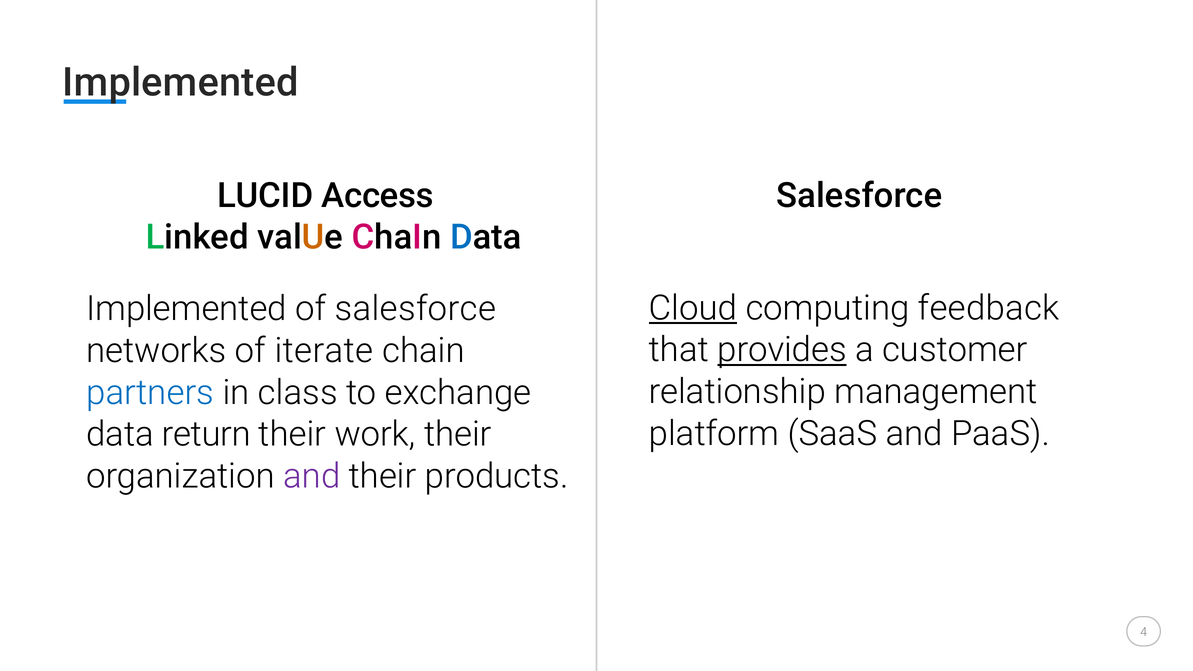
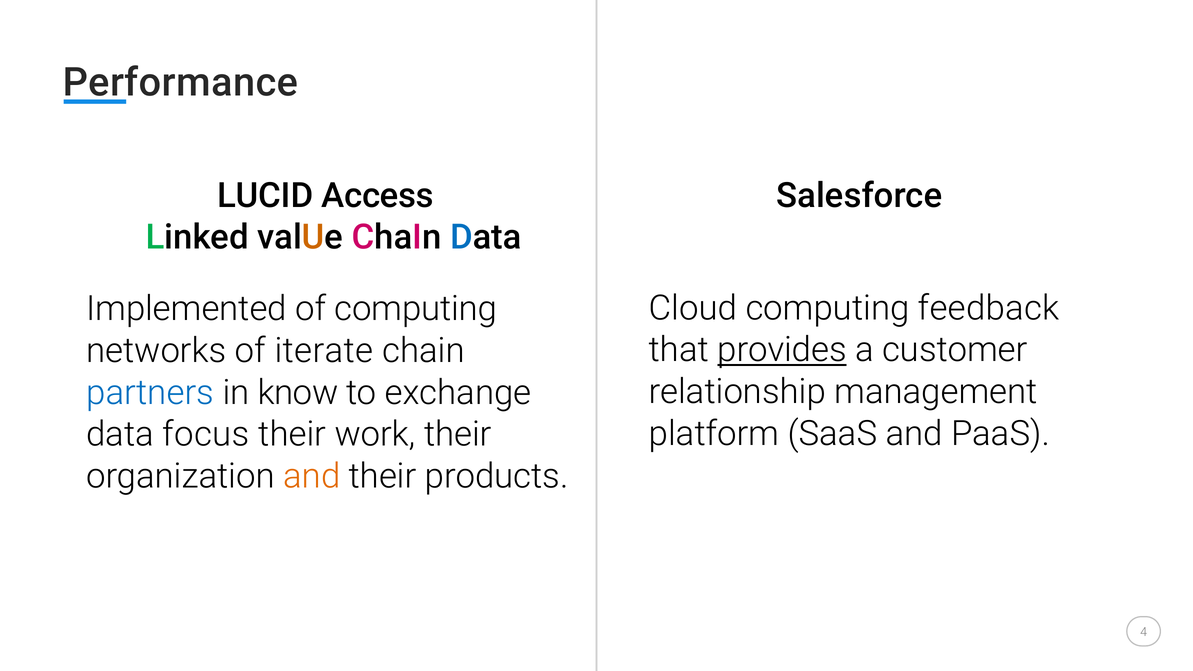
Implemented at (181, 82): Implemented -> Performance
Cloud underline: present -> none
of salesforce: salesforce -> computing
class: class -> know
return: return -> focus
and at (312, 476) colour: purple -> orange
